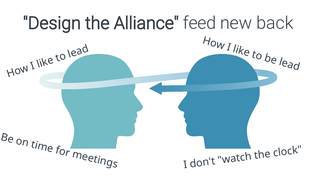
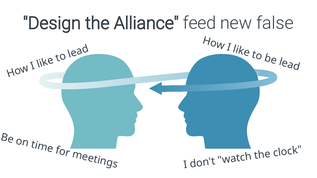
back: back -> false
